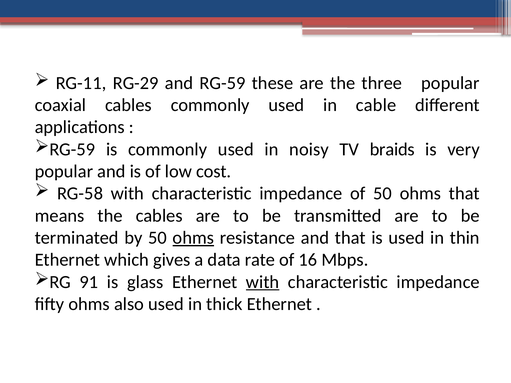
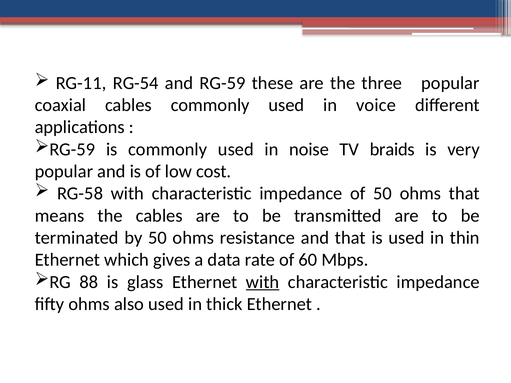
RG-29: RG-29 -> RG-54
cable: cable -> voice
noisy: noisy -> noise
ohms at (193, 238) underline: present -> none
16: 16 -> 60
91: 91 -> 88
